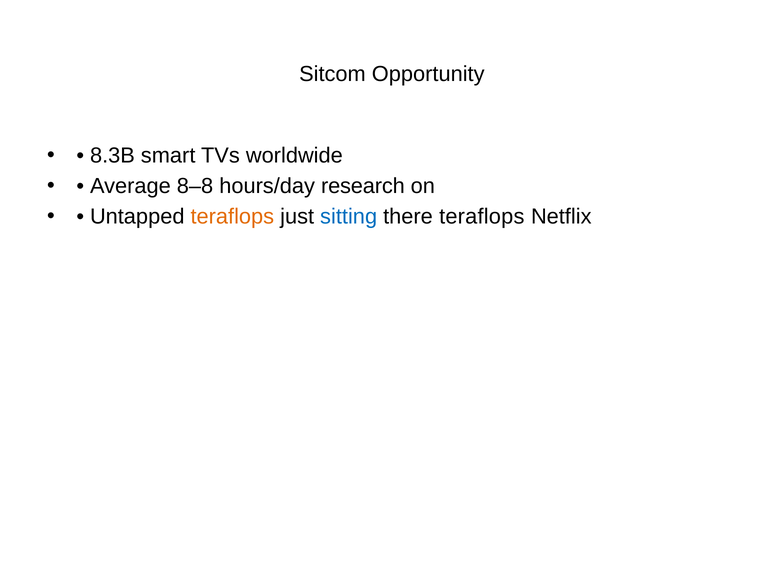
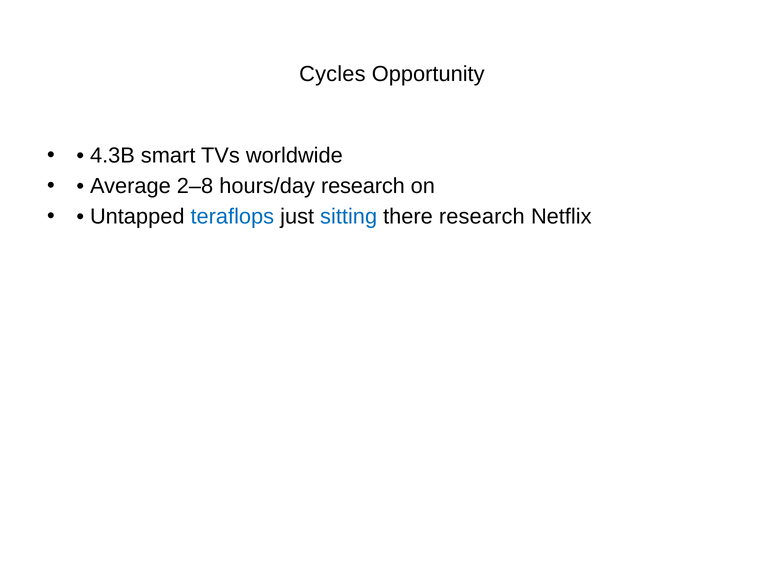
Sitcom: Sitcom -> Cycles
8.3B: 8.3B -> 4.3B
8–8: 8–8 -> 2–8
teraflops at (232, 217) colour: orange -> blue
there teraflops: teraflops -> research
